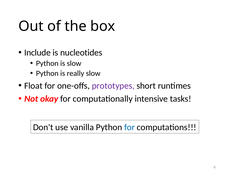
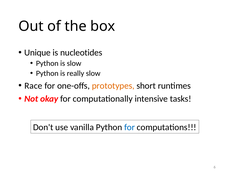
Include: Include -> Unique
Float: Float -> Race
prototypes colour: purple -> orange
